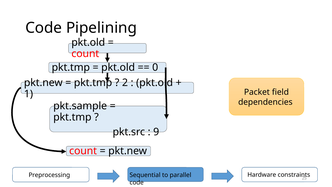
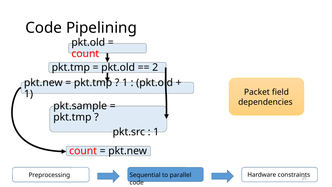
0: 0 -> 2
2 at (125, 83): 2 -> 1
9 at (156, 132): 9 -> 1
